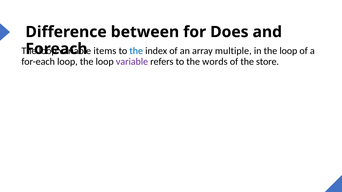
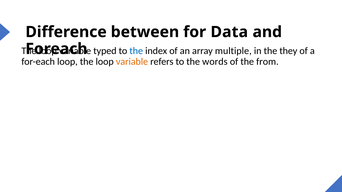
Does: Does -> Data
items: items -> typed
in the loop: loop -> they
variable at (132, 62) colour: purple -> orange
store: store -> from
